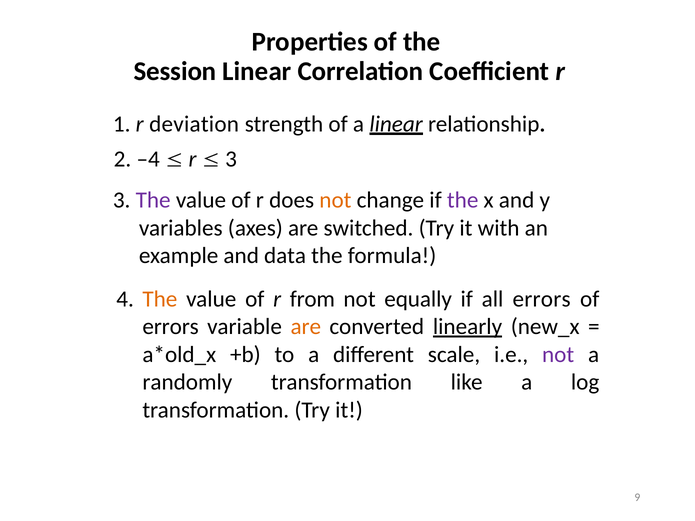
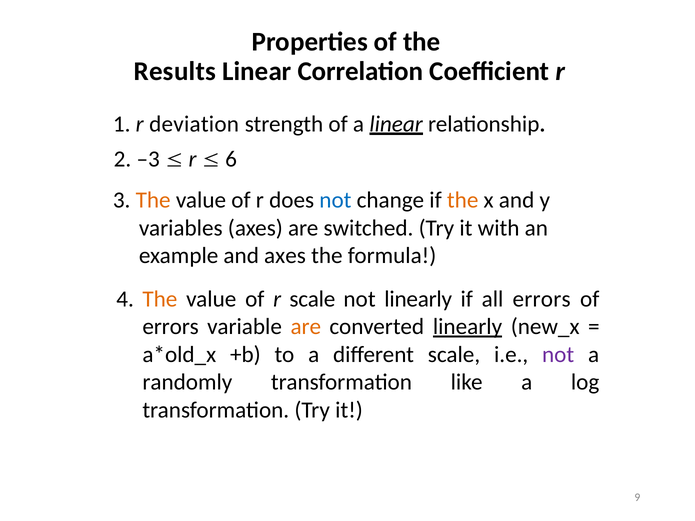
Session: Session -> Results
–4: –4 -> –3
3 at (231, 159): 3 -> 6
The at (153, 200) colour: purple -> orange
not at (335, 200) colour: orange -> blue
the at (463, 200) colour: purple -> orange
and data: data -> axes
r from: from -> scale
not equally: equally -> linearly
